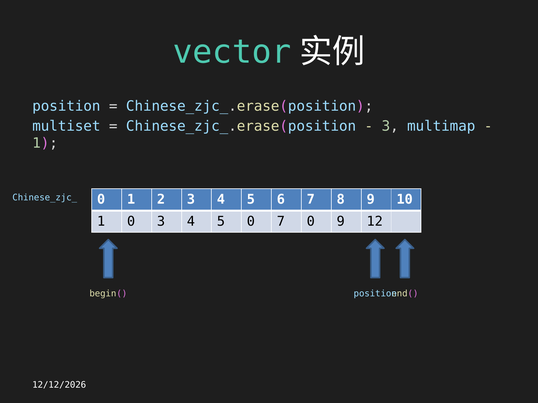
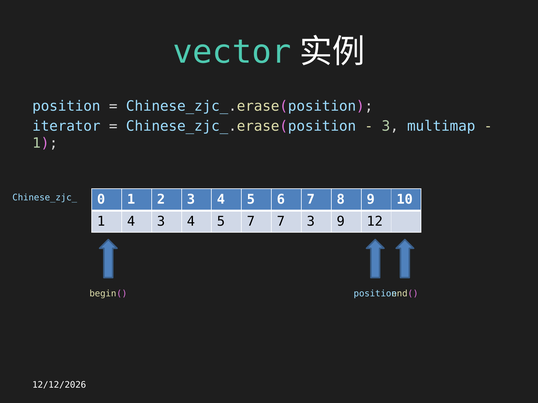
multiset: multiset -> iterator
0 at (131, 222): 0 -> 4
5 0: 0 -> 7
7 0: 0 -> 3
